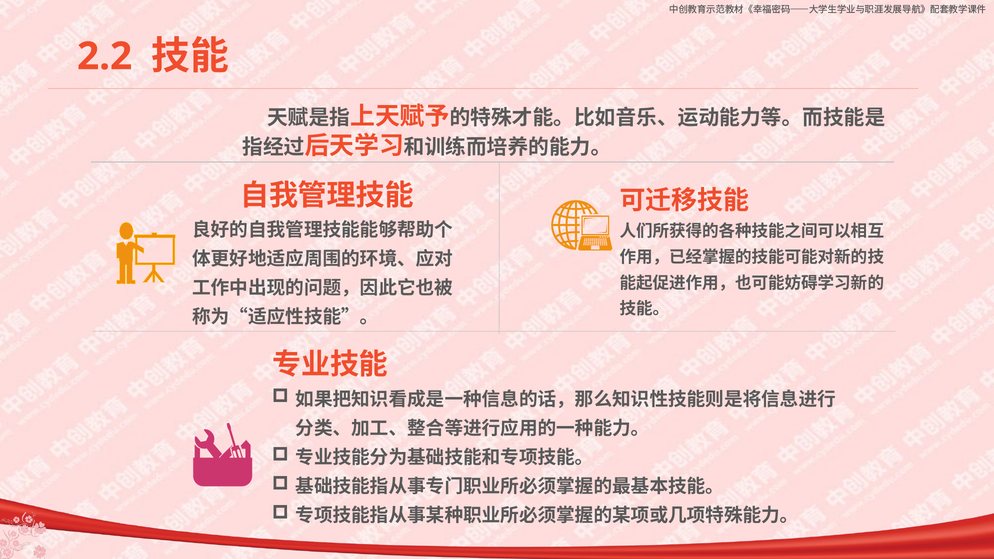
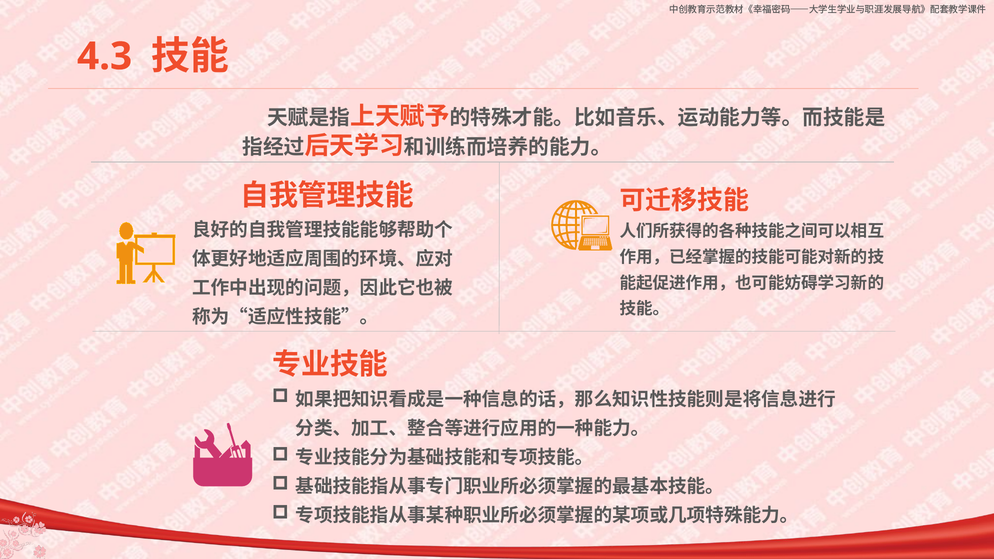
2.2: 2.2 -> 4.3
